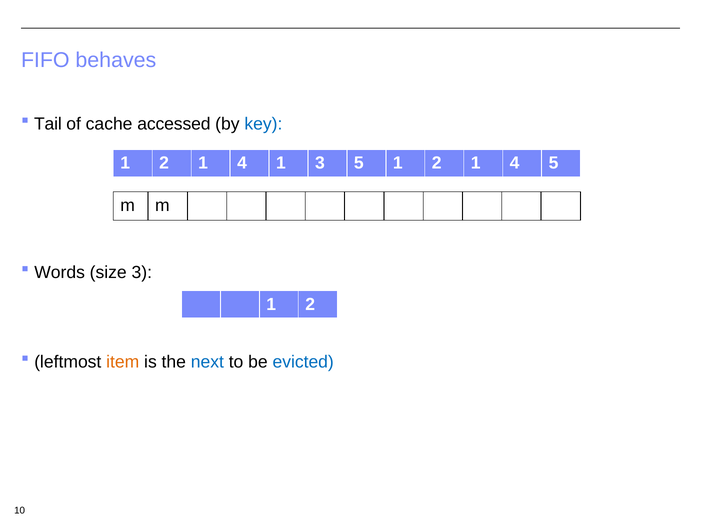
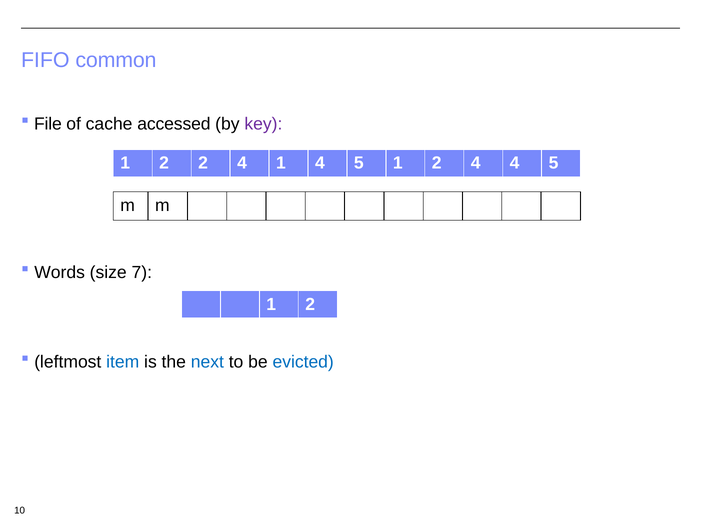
behaves: behaves -> common
Tail: Tail -> File
key colour: blue -> purple
1 at (203, 163): 1 -> 2
1 3: 3 -> 4
5 1 2 1: 1 -> 4
size 3: 3 -> 7
item colour: orange -> blue
